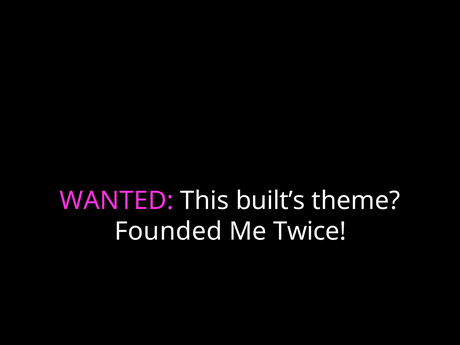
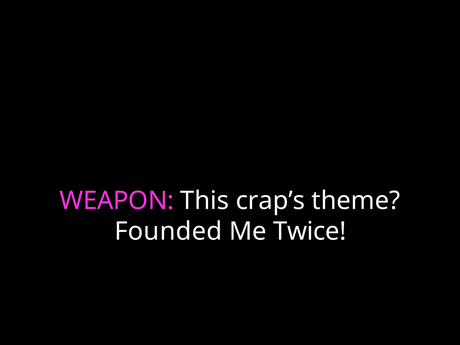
WANTED: WANTED -> WEAPON
built’s: built’s -> crap’s
